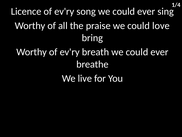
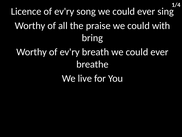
love: love -> with
